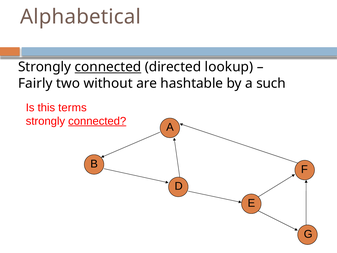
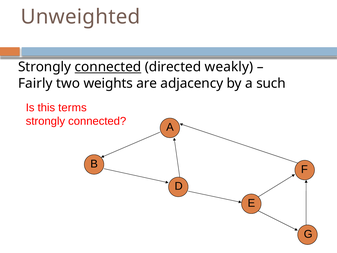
Alphabetical: Alphabetical -> Unweighted
lookup: lookup -> weakly
without: without -> weights
hashtable: hashtable -> adjacency
connected at (97, 121) underline: present -> none
